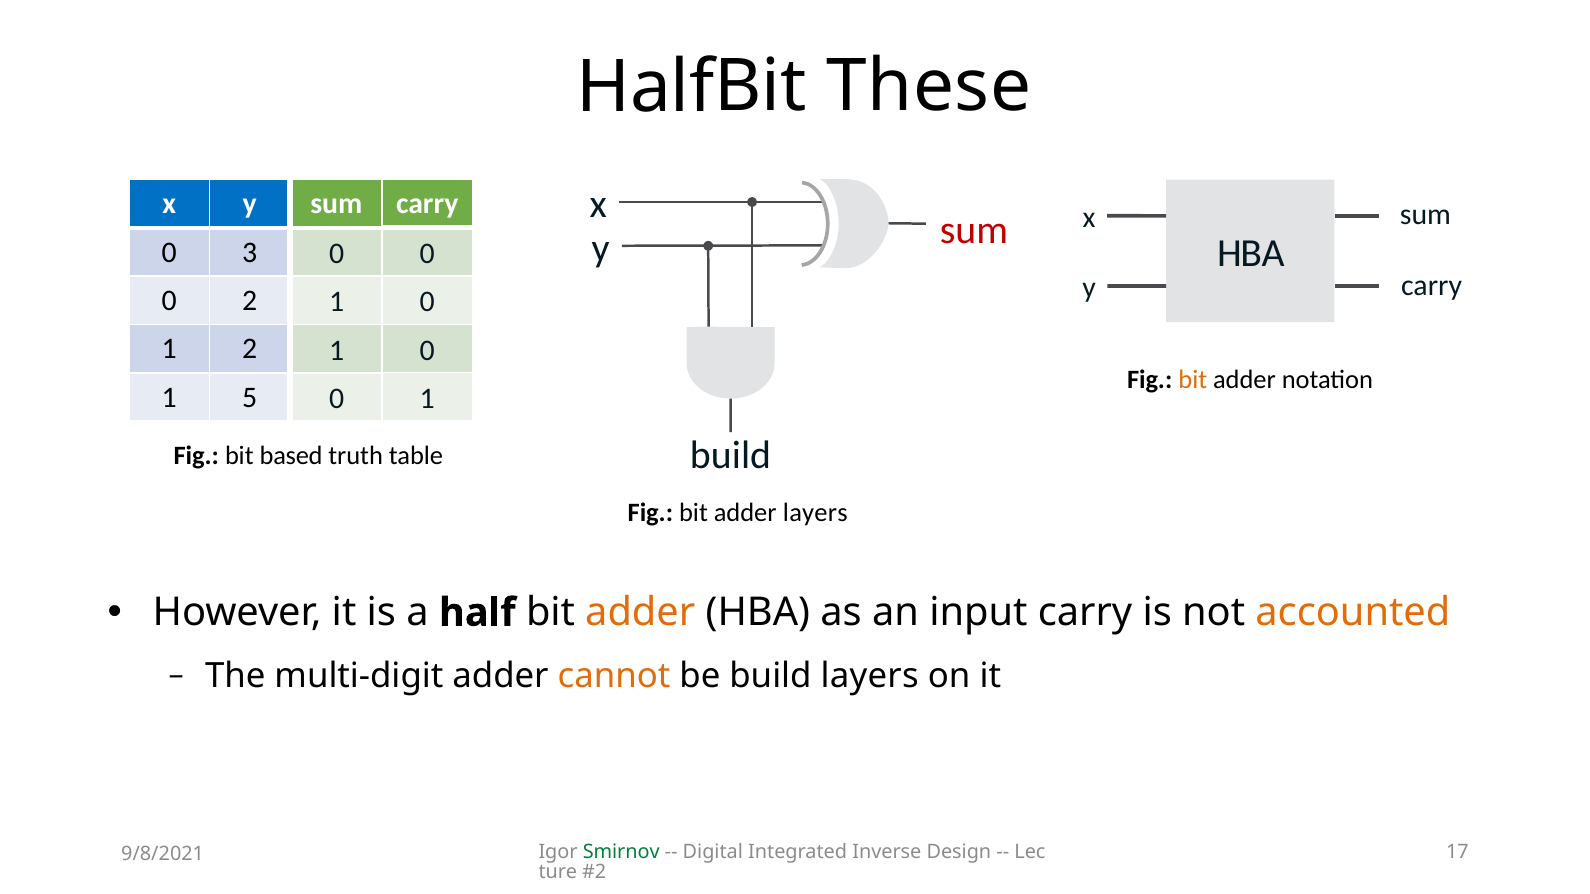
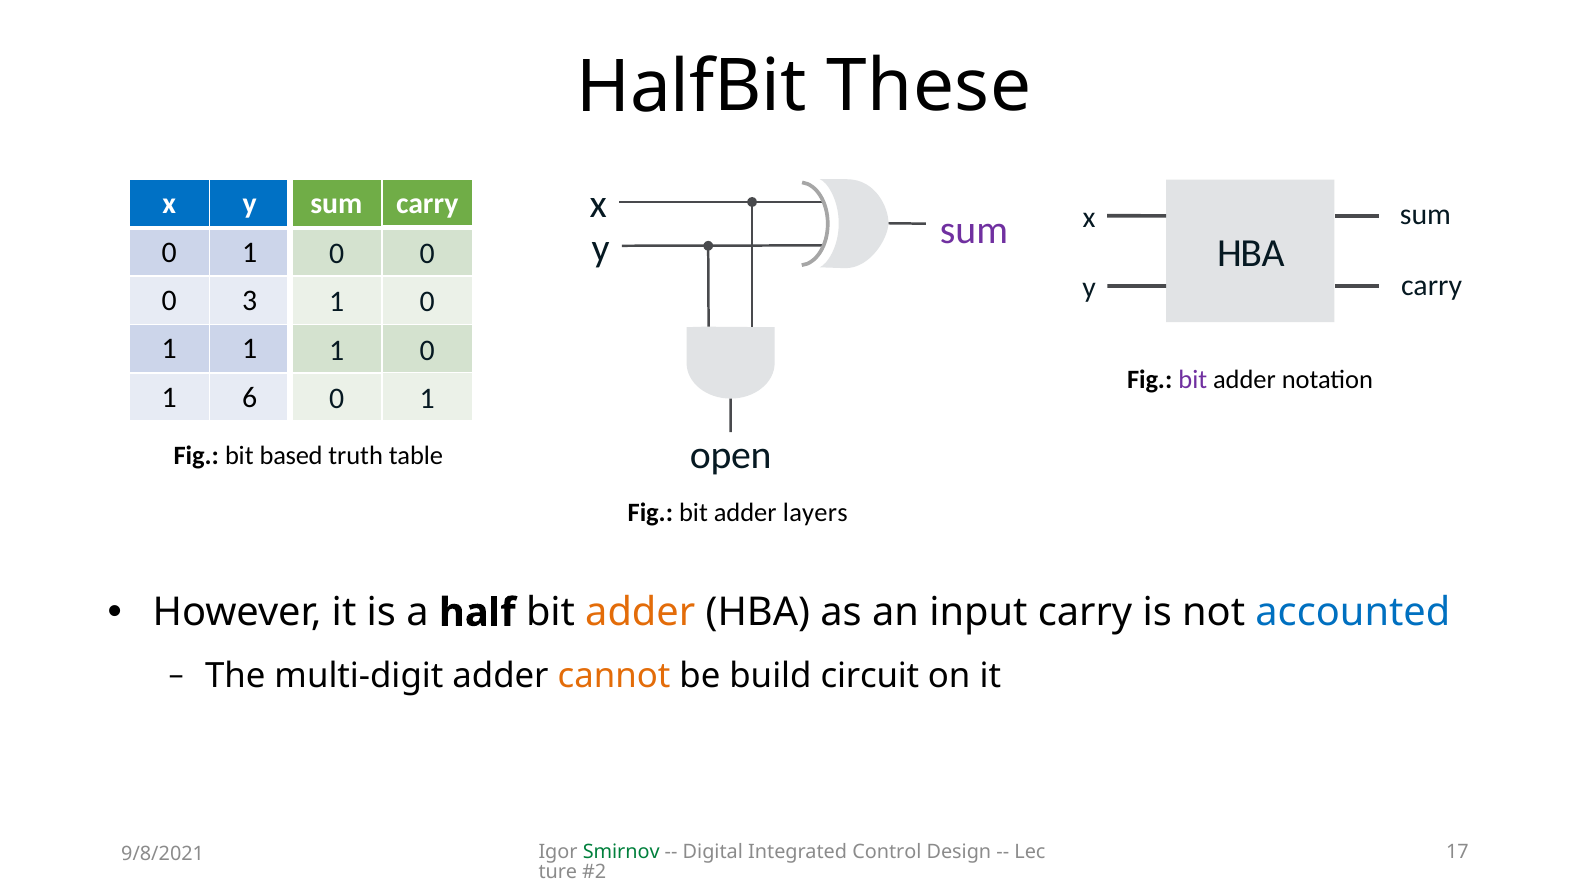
sum at (974, 231) colour: red -> purple
3 at (250, 252): 3 -> 1
0 2: 2 -> 3
2 at (250, 349): 2 -> 1
bit at (1193, 380) colour: orange -> purple
5: 5 -> 6
build at (731, 455): build -> open
accounted colour: orange -> blue
build layers: layers -> circuit
Inverse: Inverse -> Control
